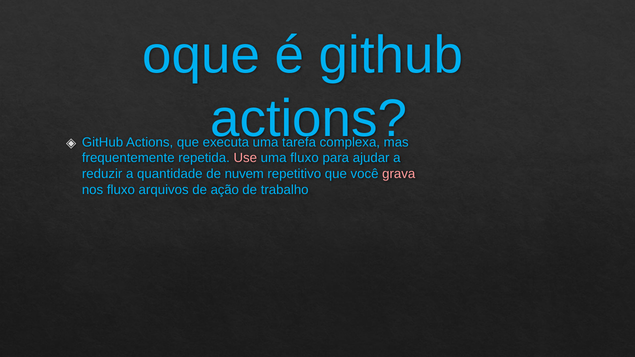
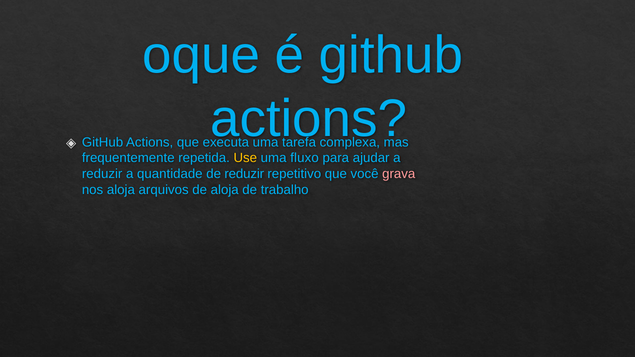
Use colour: pink -> yellow
de nuvem: nuvem -> reduzir
nos fluxo: fluxo -> aloja
de ação: ação -> aloja
